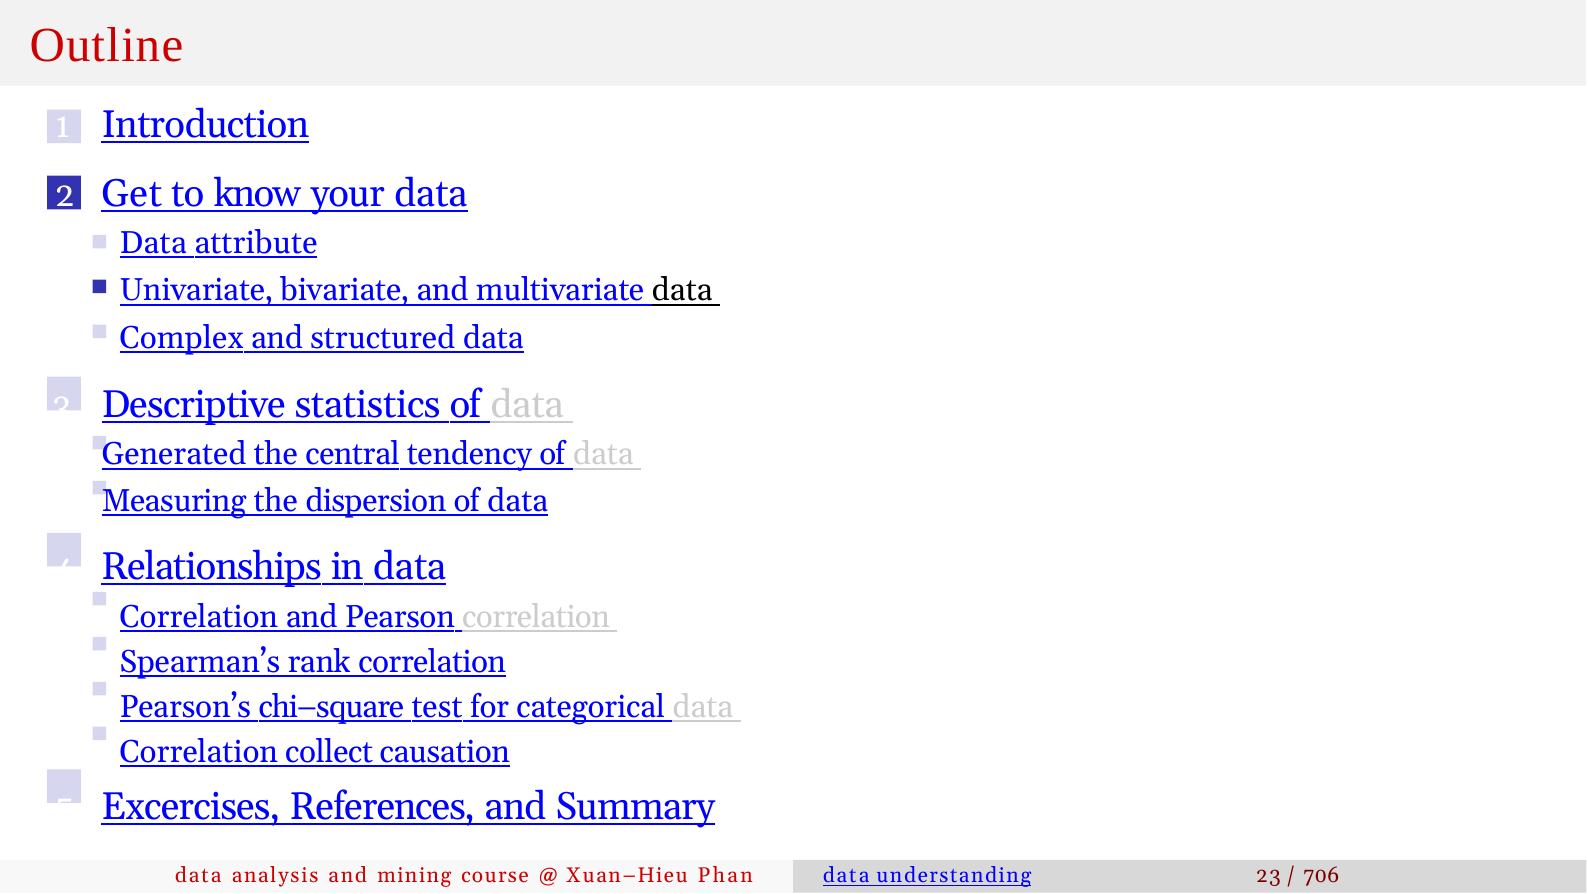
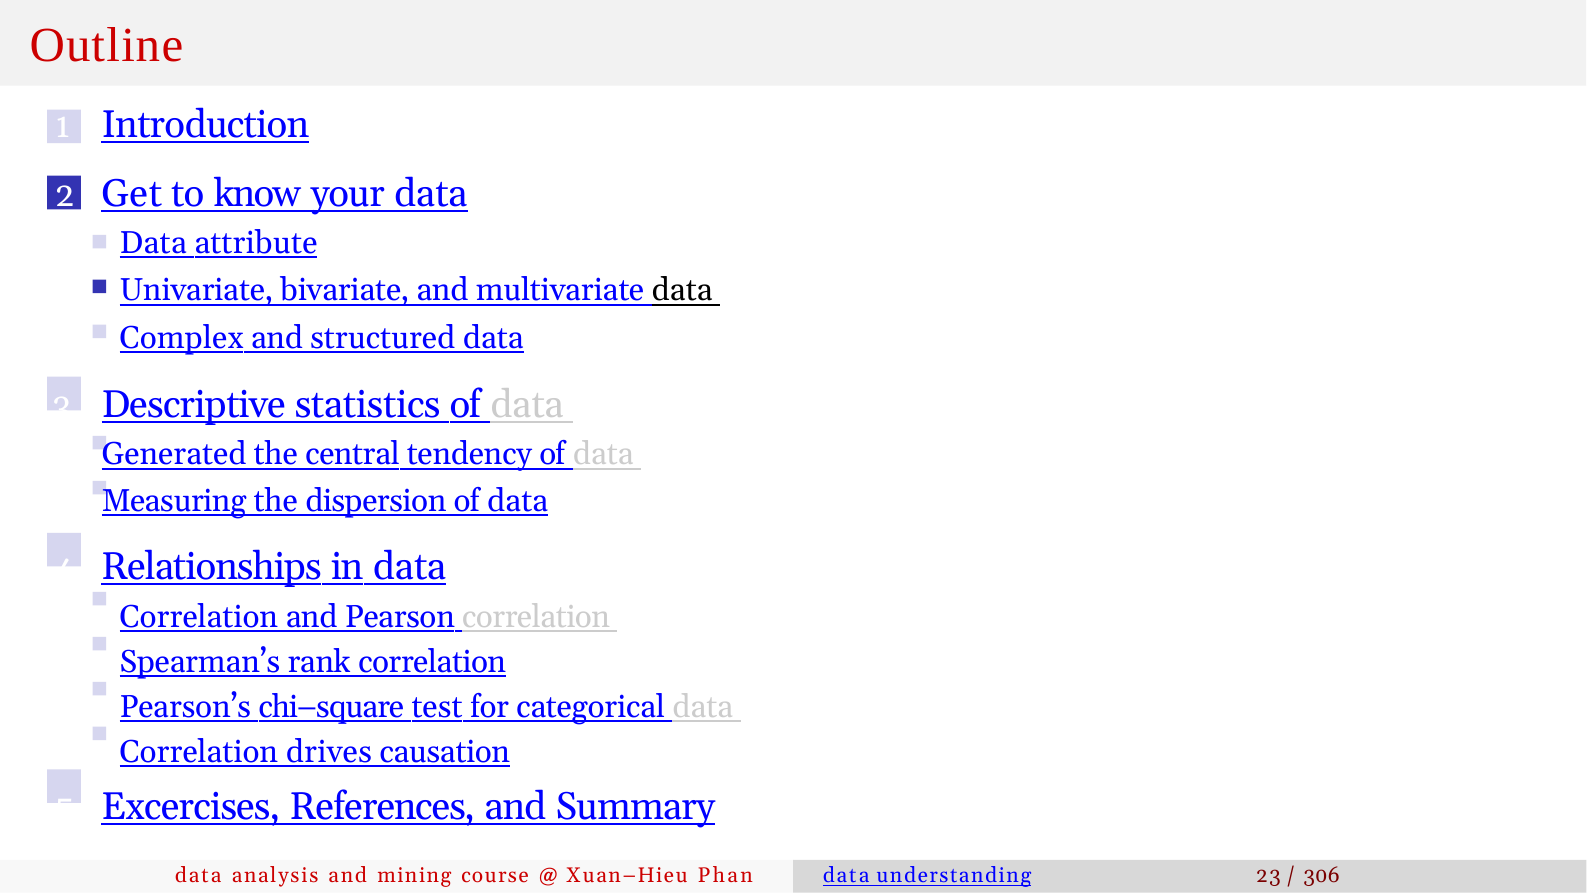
collect: collect -> drives
706: 706 -> 306
